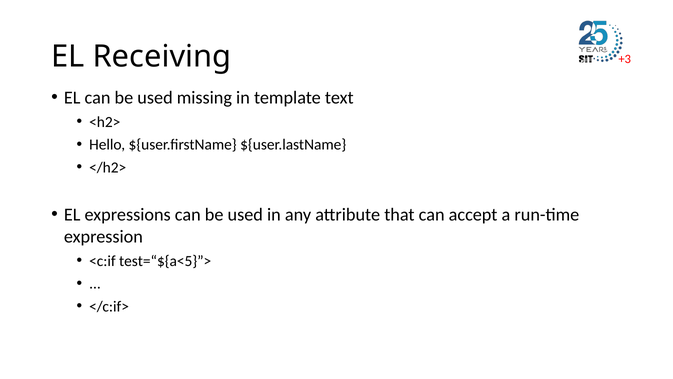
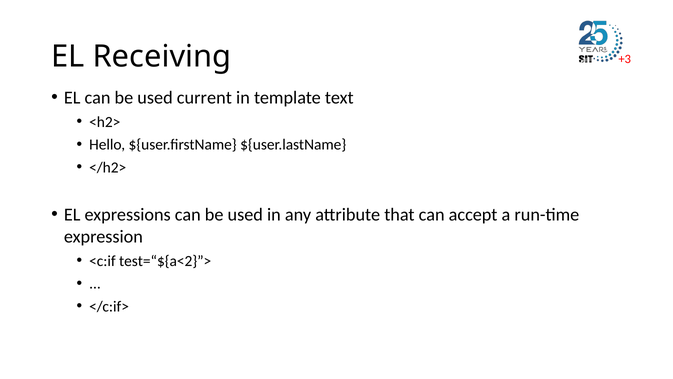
missing: missing -> current
test=“${a<5}”>: test=“${a<5}”> -> test=“${a<2}”>
